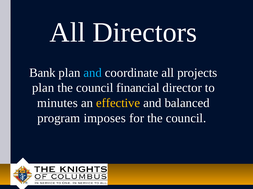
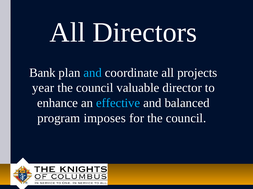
plan at (43, 88): plan -> year
financial: financial -> valuable
minutes: minutes -> enhance
effective colour: yellow -> light blue
